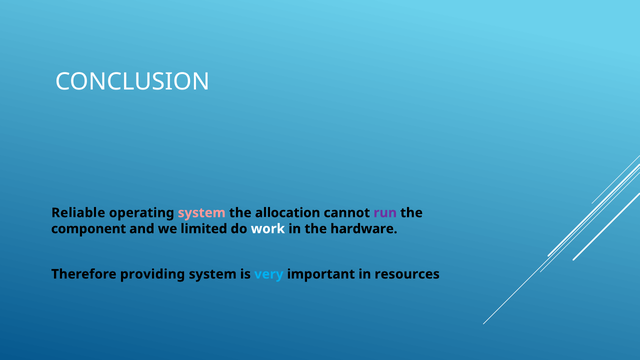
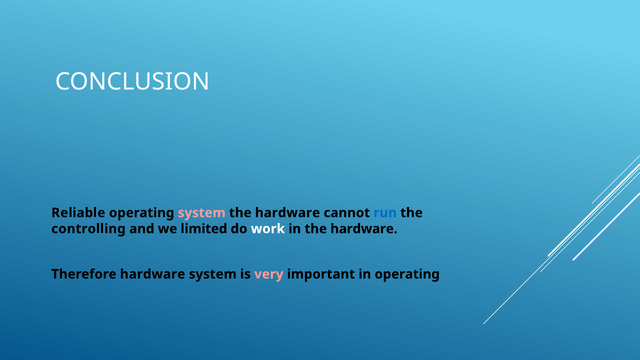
allocation at (288, 213): allocation -> hardware
run colour: purple -> blue
component: component -> controlling
Therefore providing: providing -> hardware
very colour: light blue -> pink
in resources: resources -> operating
